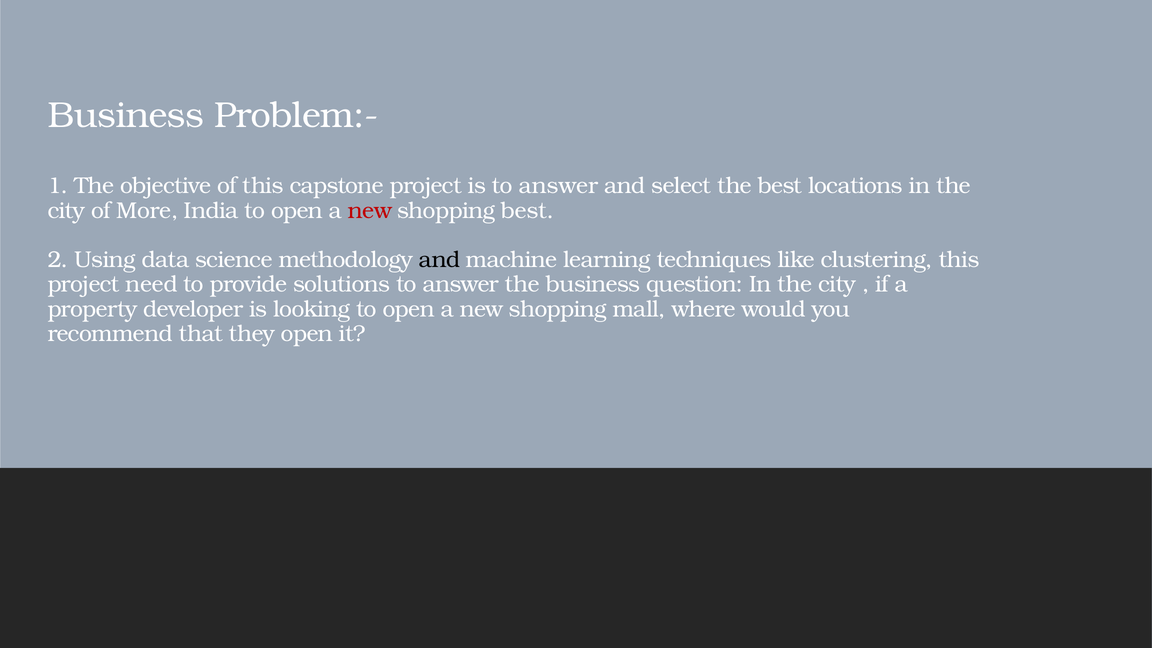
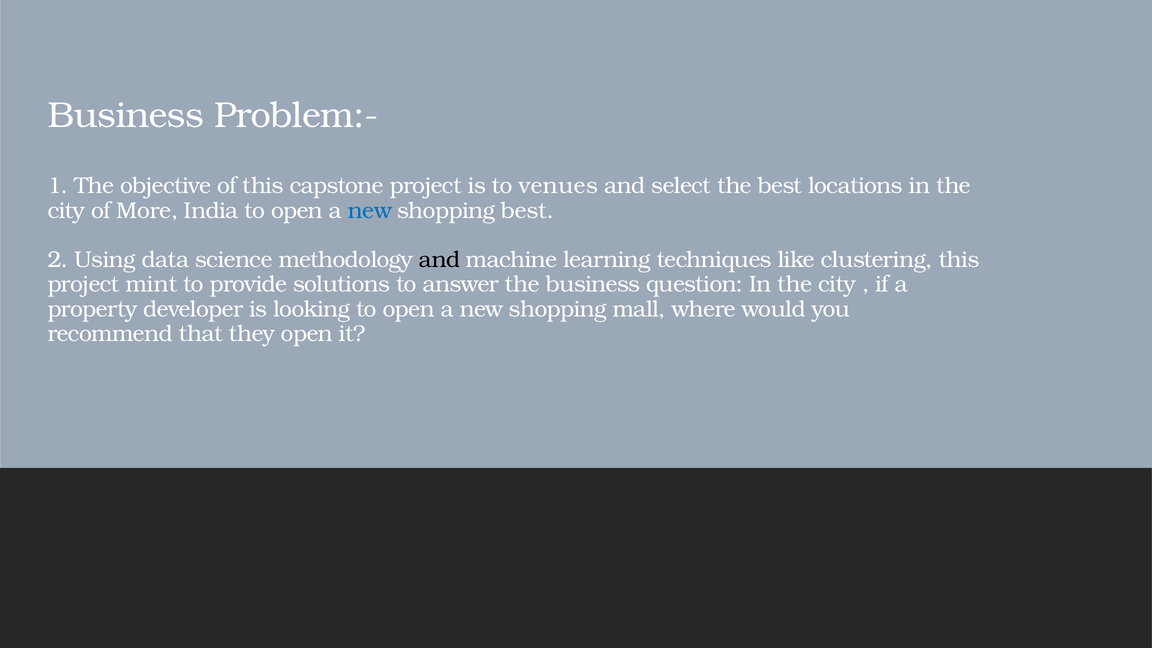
is to answer: answer -> venues
new at (370, 211) colour: red -> blue
need: need -> mint
